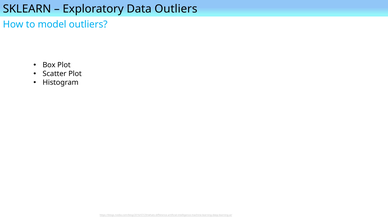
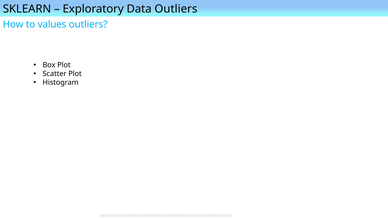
model: model -> values
